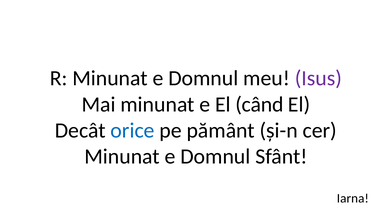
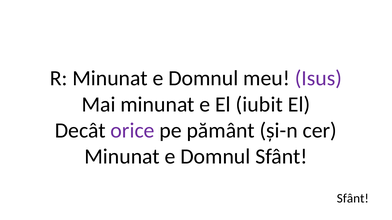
când: când -> iubit
orice colour: blue -> purple
Iarna at (353, 199): Iarna -> Sfânt
